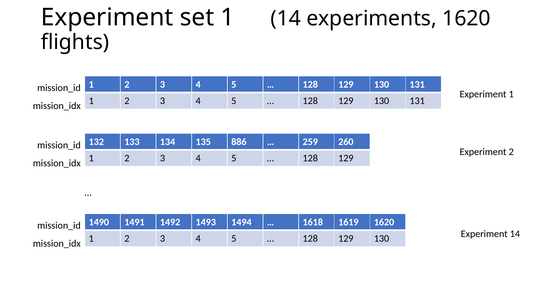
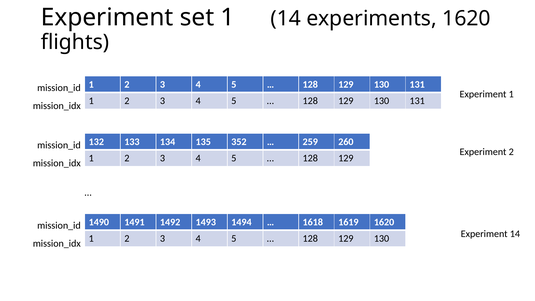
886: 886 -> 352
